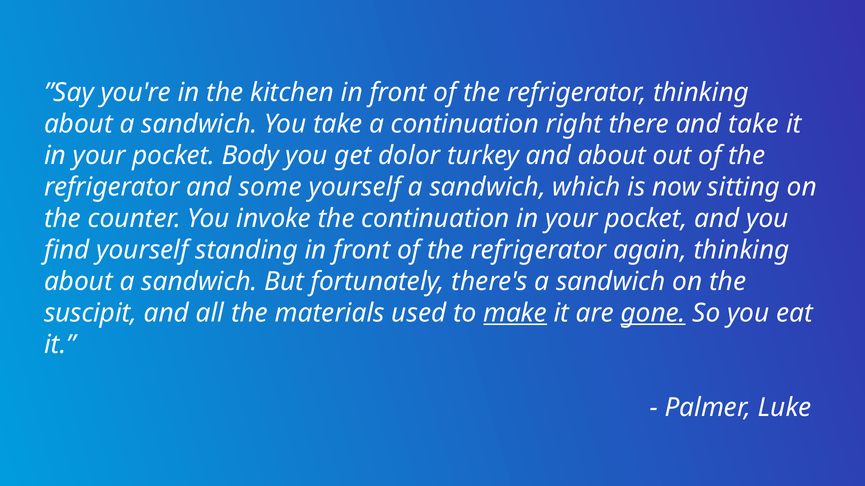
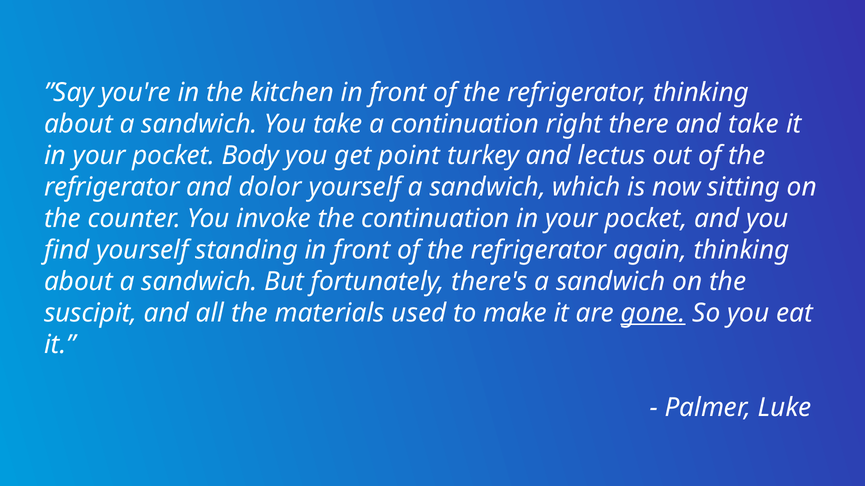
dolor: dolor -> point
and about: about -> lectus
some: some -> dolor
make underline: present -> none
